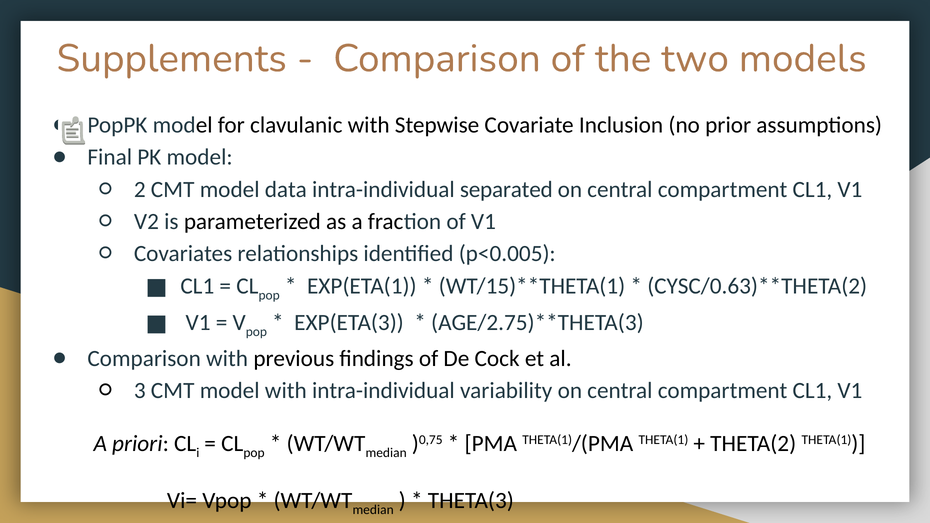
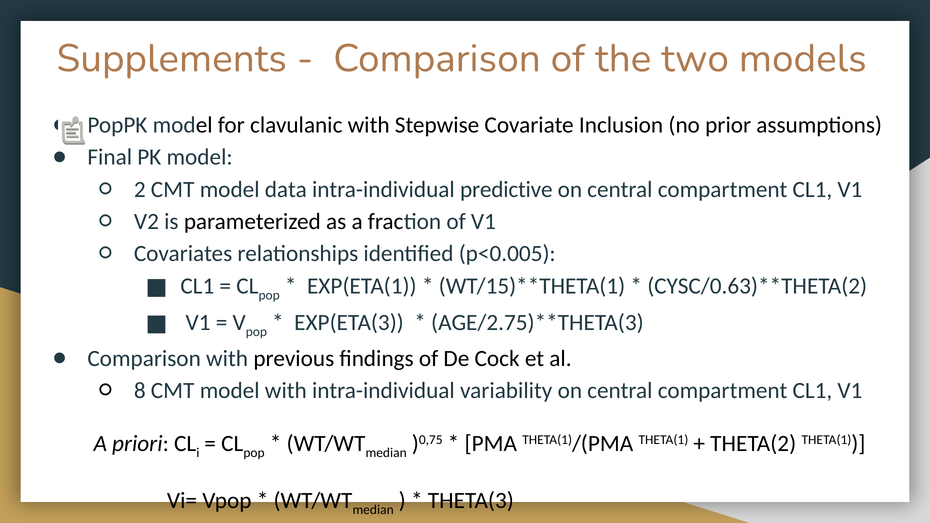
separated: separated -> predictive
3: 3 -> 8
